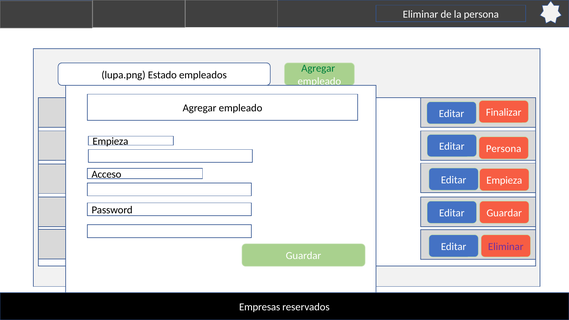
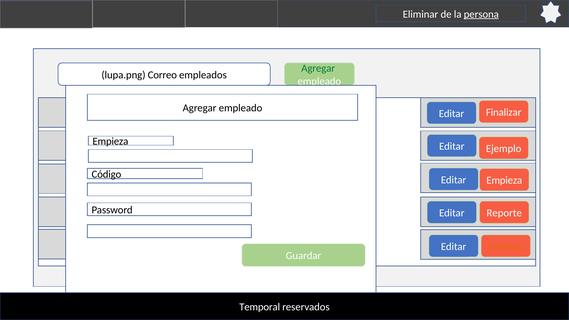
persona at (481, 14) underline: none -> present
Estado: Estado -> Correo
Editar Persona: Persona -> Ejemplo
Acceso: Acceso -> Código
Editar Guardar: Guardar -> Reporte
Eliminar at (506, 247) colour: purple -> orange
Empresas: Empresas -> Temporal
